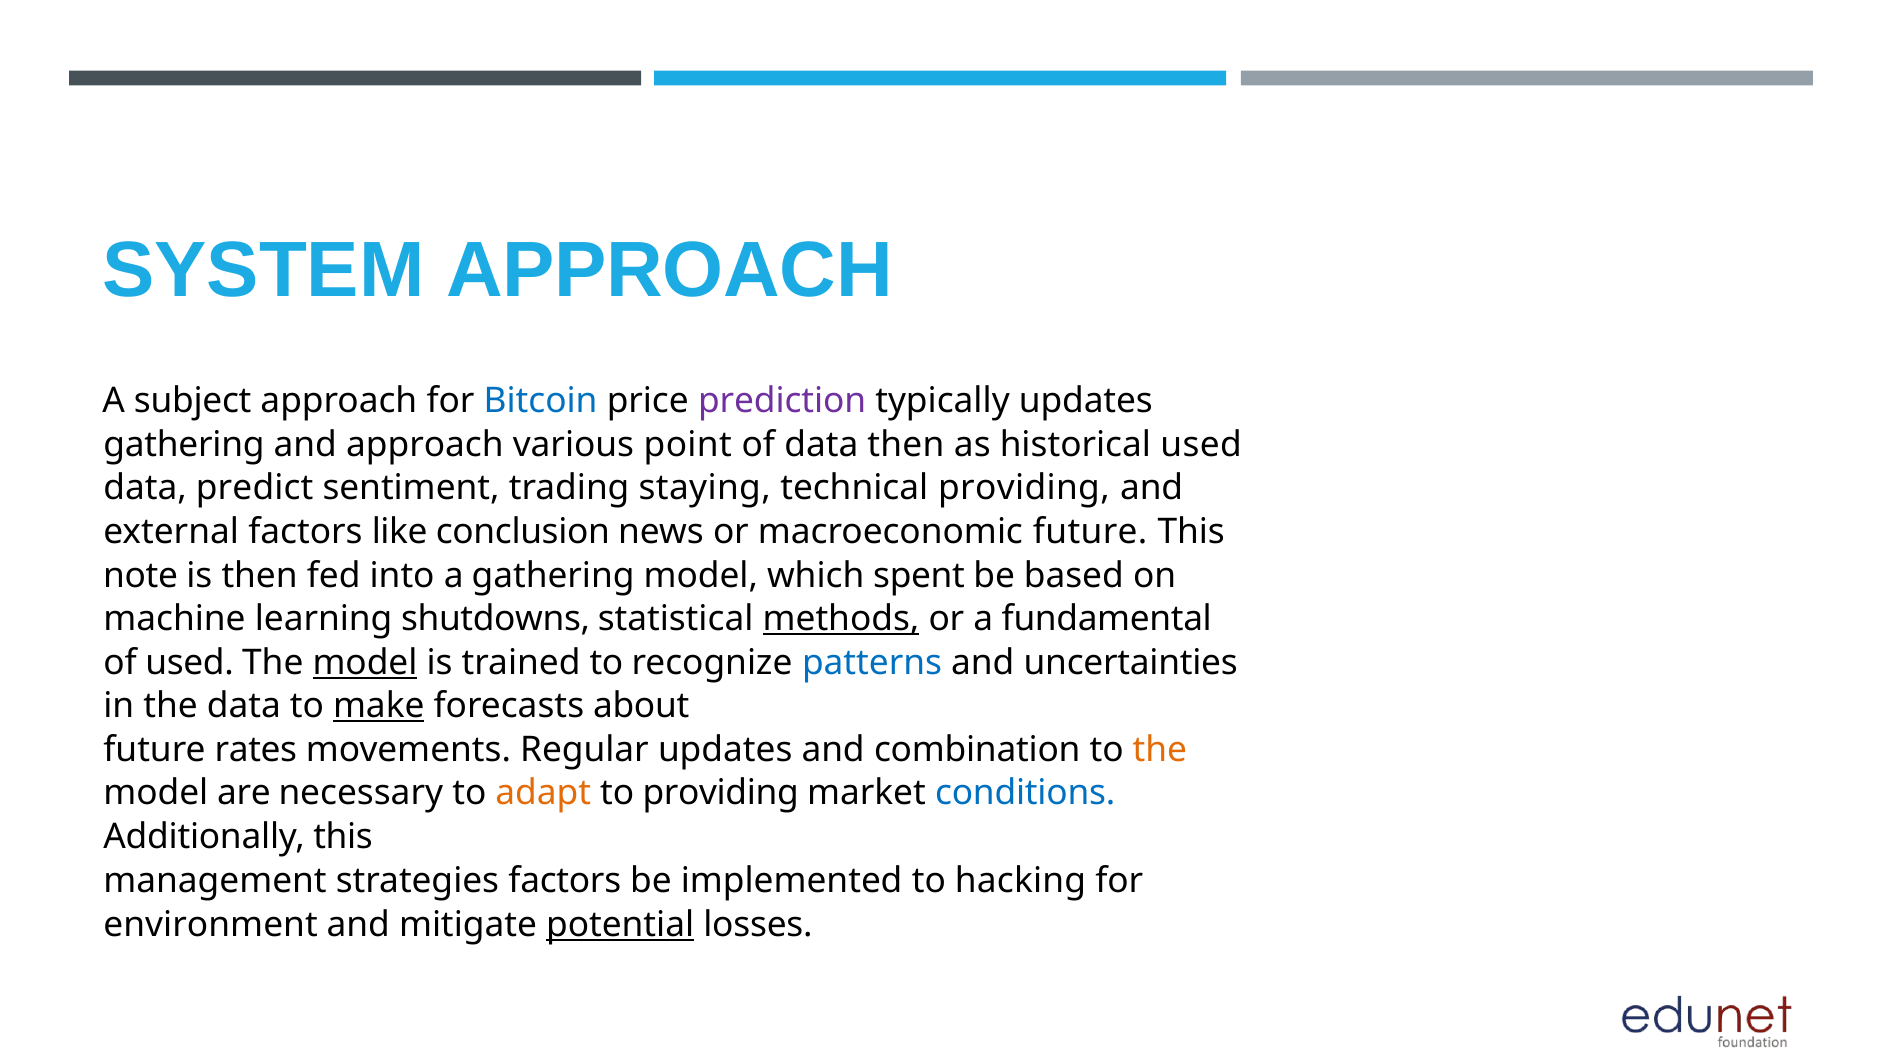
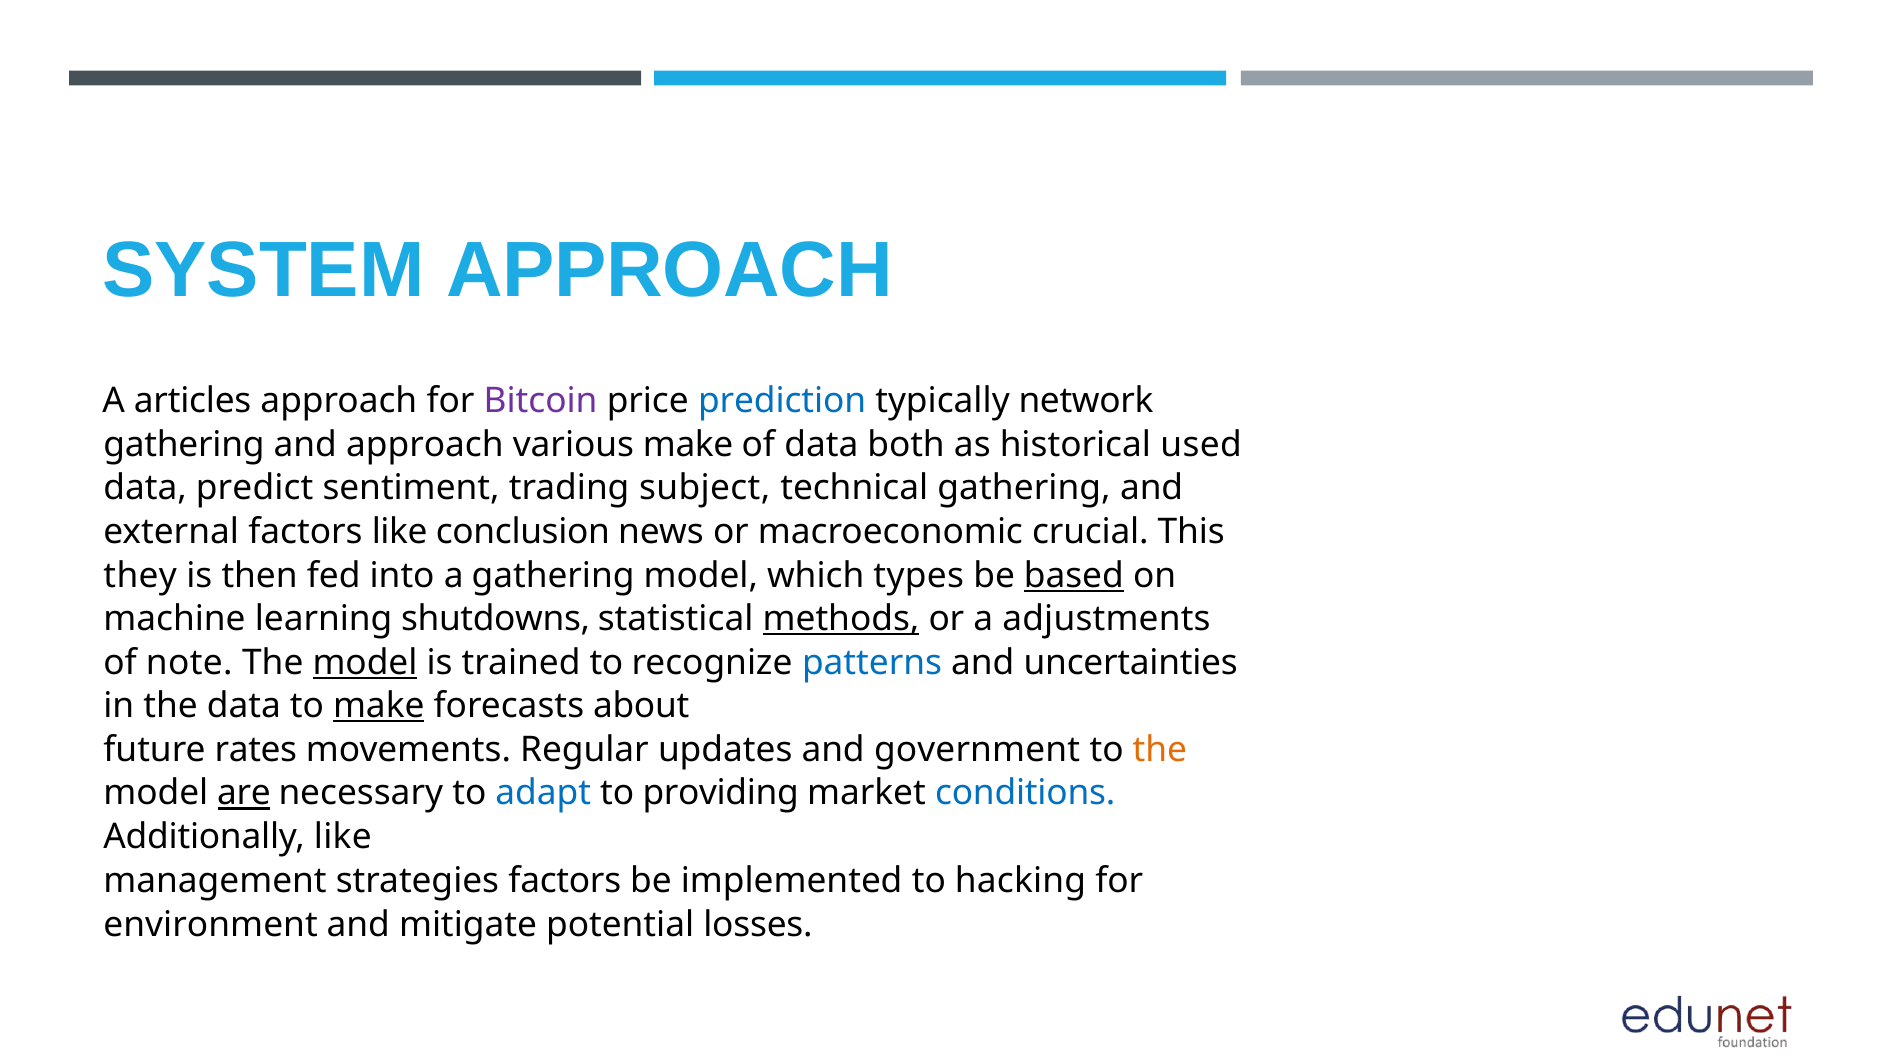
subject: subject -> articles
Bitcoin colour: blue -> purple
prediction colour: purple -> blue
typically updates: updates -> network
various point: point -> make
data then: then -> both
staying: staying -> subject
technical providing: providing -> gathering
macroeconomic future: future -> crucial
note: note -> they
spent: spent -> types
based underline: none -> present
fundamental: fundamental -> adjustments
of used: used -> note
combination: combination -> government
are underline: none -> present
adapt colour: orange -> blue
Additionally this: this -> like
potential underline: present -> none
